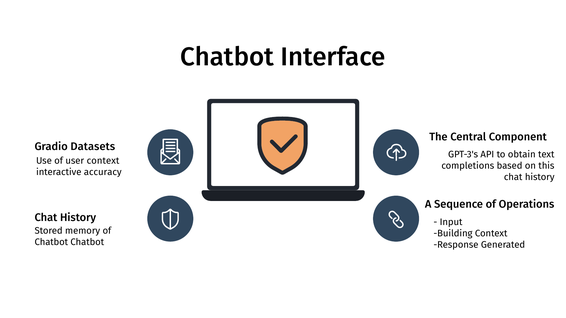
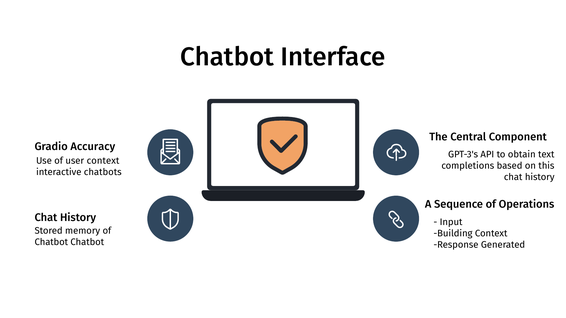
Datasets: Datasets -> Accuracy
accuracy: accuracy -> chatbots
